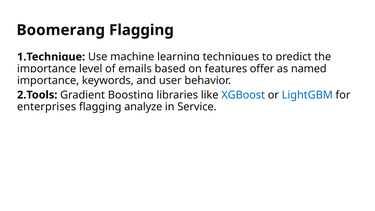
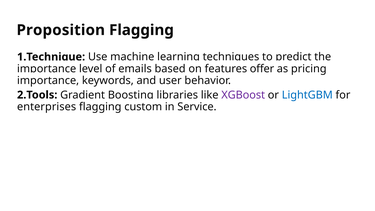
Boomerang: Boomerang -> Proposition
named: named -> pricing
XGBoost colour: blue -> purple
analyze: analyze -> custom
